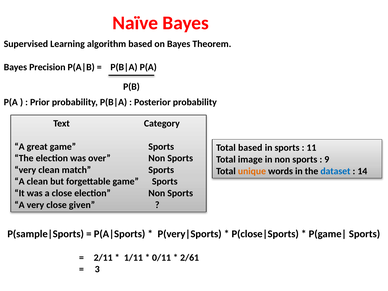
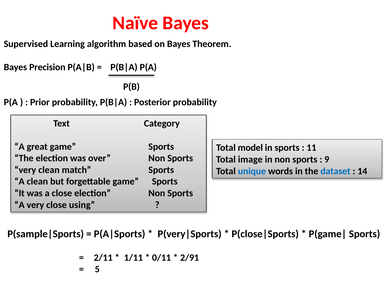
Total based: based -> model
unique colour: orange -> blue
given: given -> using
2/61: 2/61 -> 2/91
3: 3 -> 5
